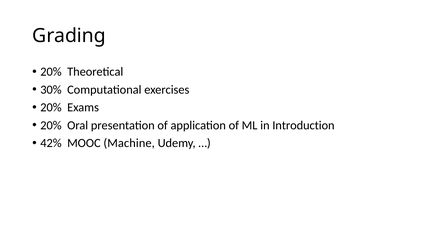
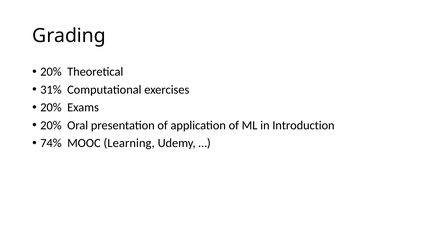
30%: 30% -> 31%
42%: 42% -> 74%
Machine: Machine -> Learning
